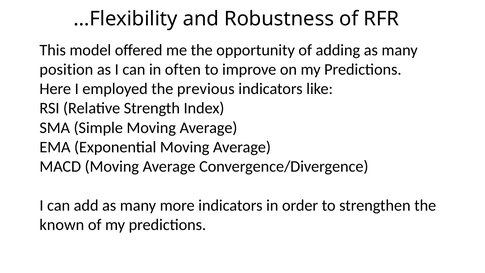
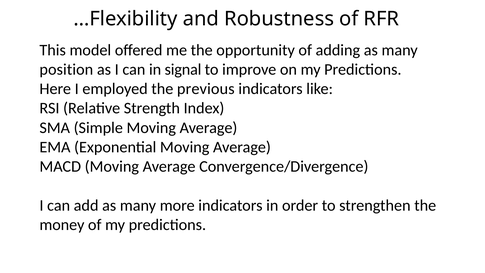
often: often -> signal
known: known -> money
